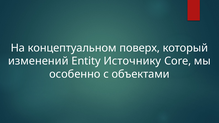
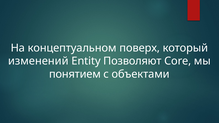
Источнику: Источнику -> Позволяют
особенно: особенно -> понятием
